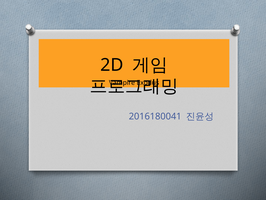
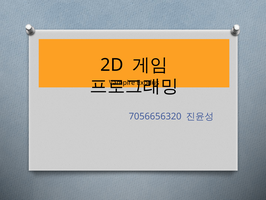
2016180041: 2016180041 -> 7056656320
